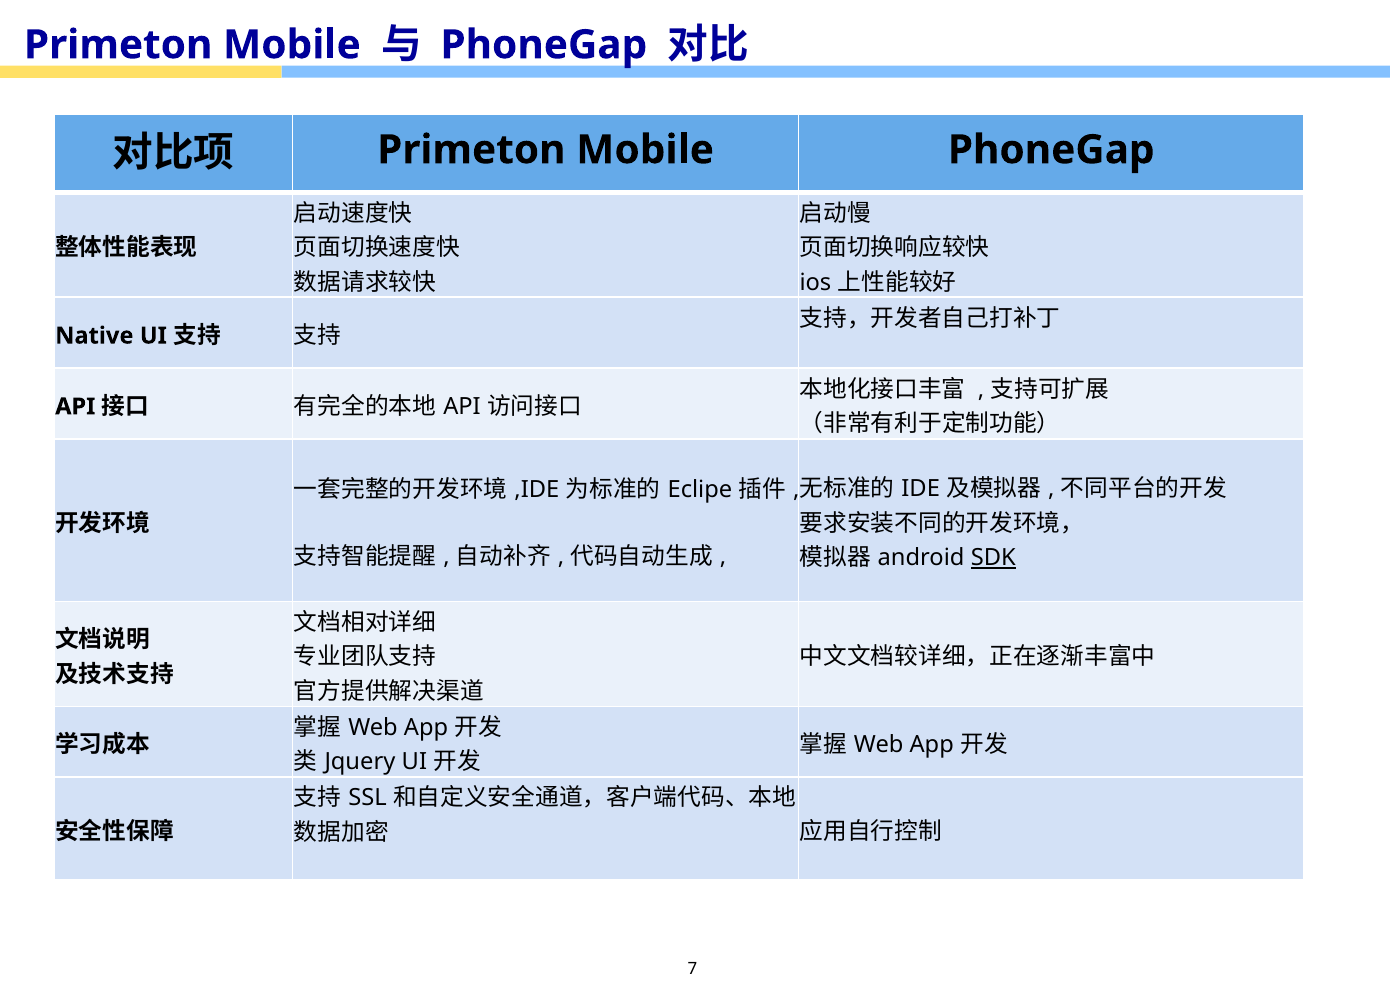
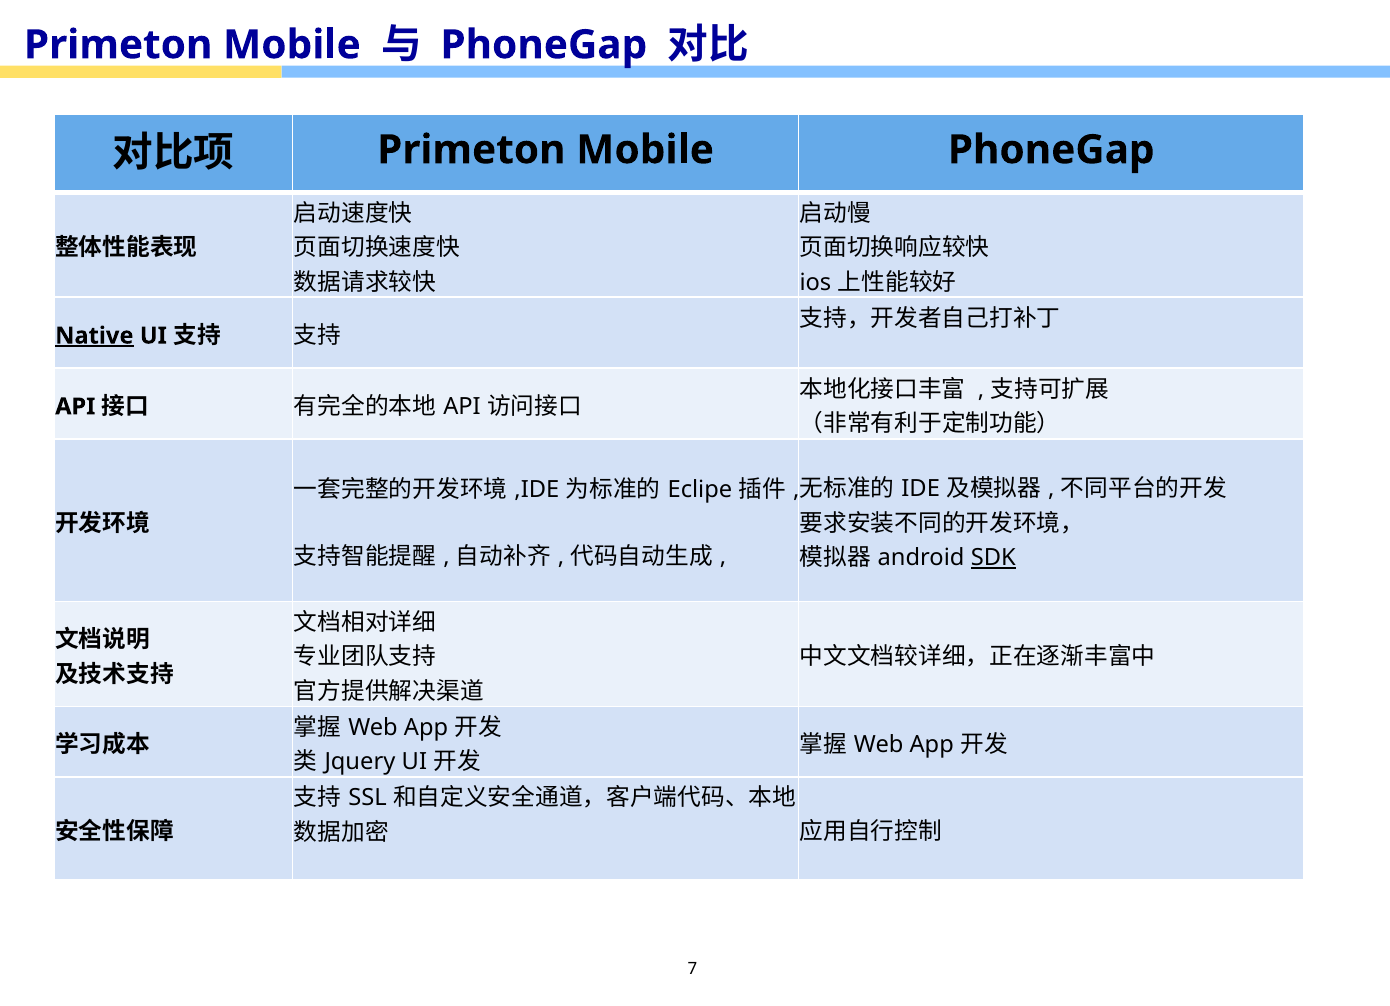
Native underline: none -> present
